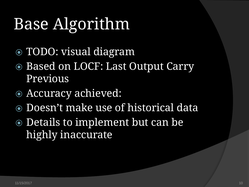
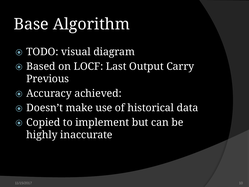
Details: Details -> Copied
